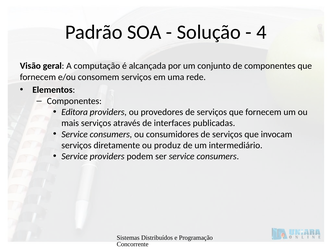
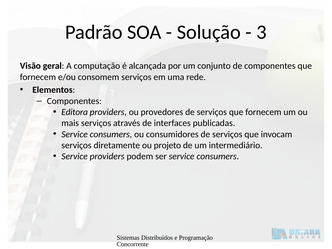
4: 4 -> 3
produz: produz -> projeto
